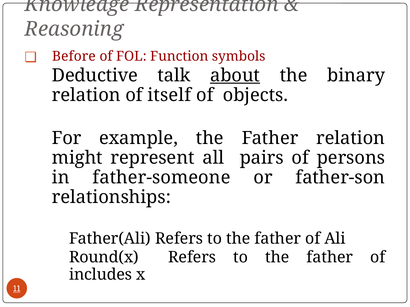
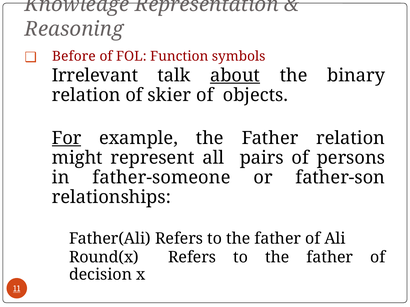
Deductive: Deductive -> Irrelevant
itself: itself -> skier
For underline: none -> present
includes: includes -> decision
